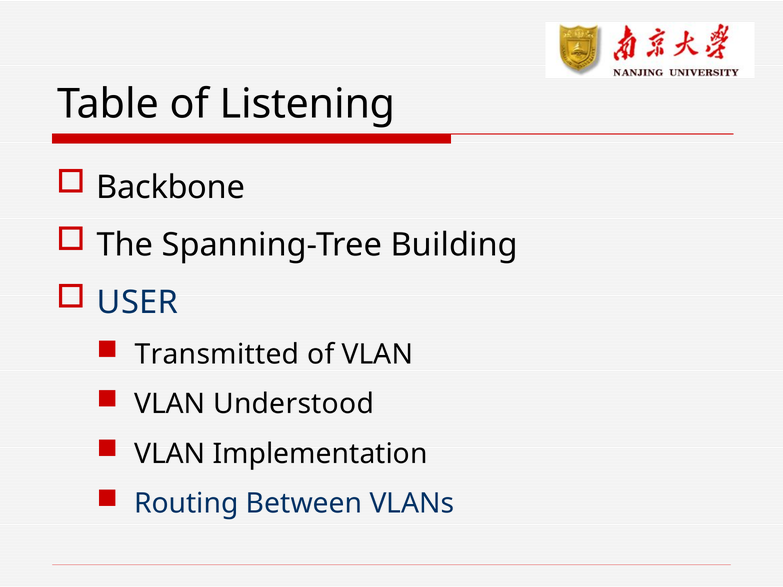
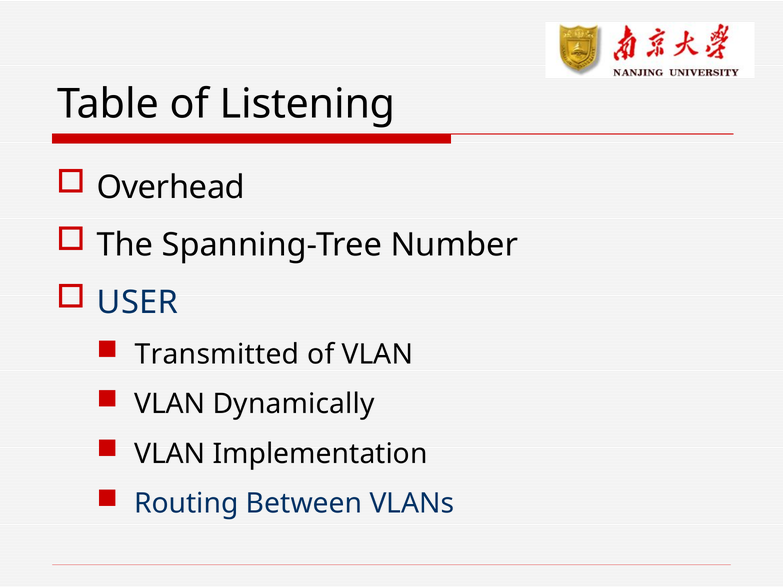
Backbone: Backbone -> Overhead
Building: Building -> Number
Understood: Understood -> Dynamically
